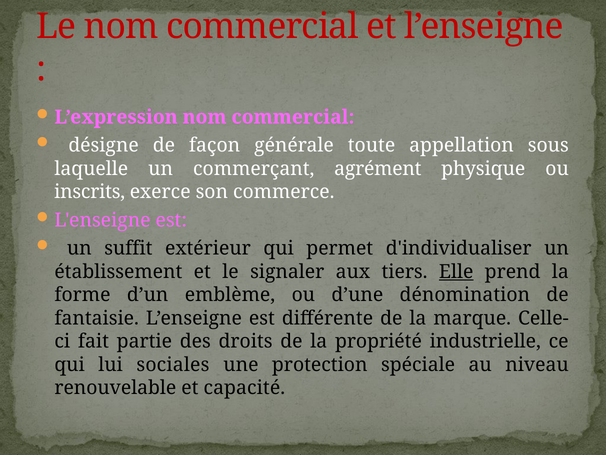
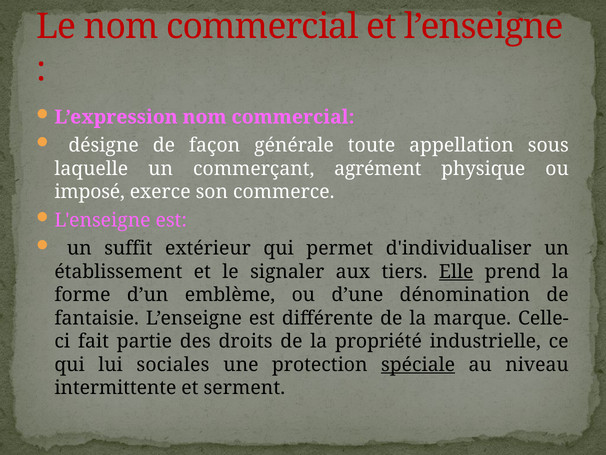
inscrits: inscrits -> imposé
spéciale underline: none -> present
renouvelable: renouvelable -> intermittente
capacité: capacité -> serment
